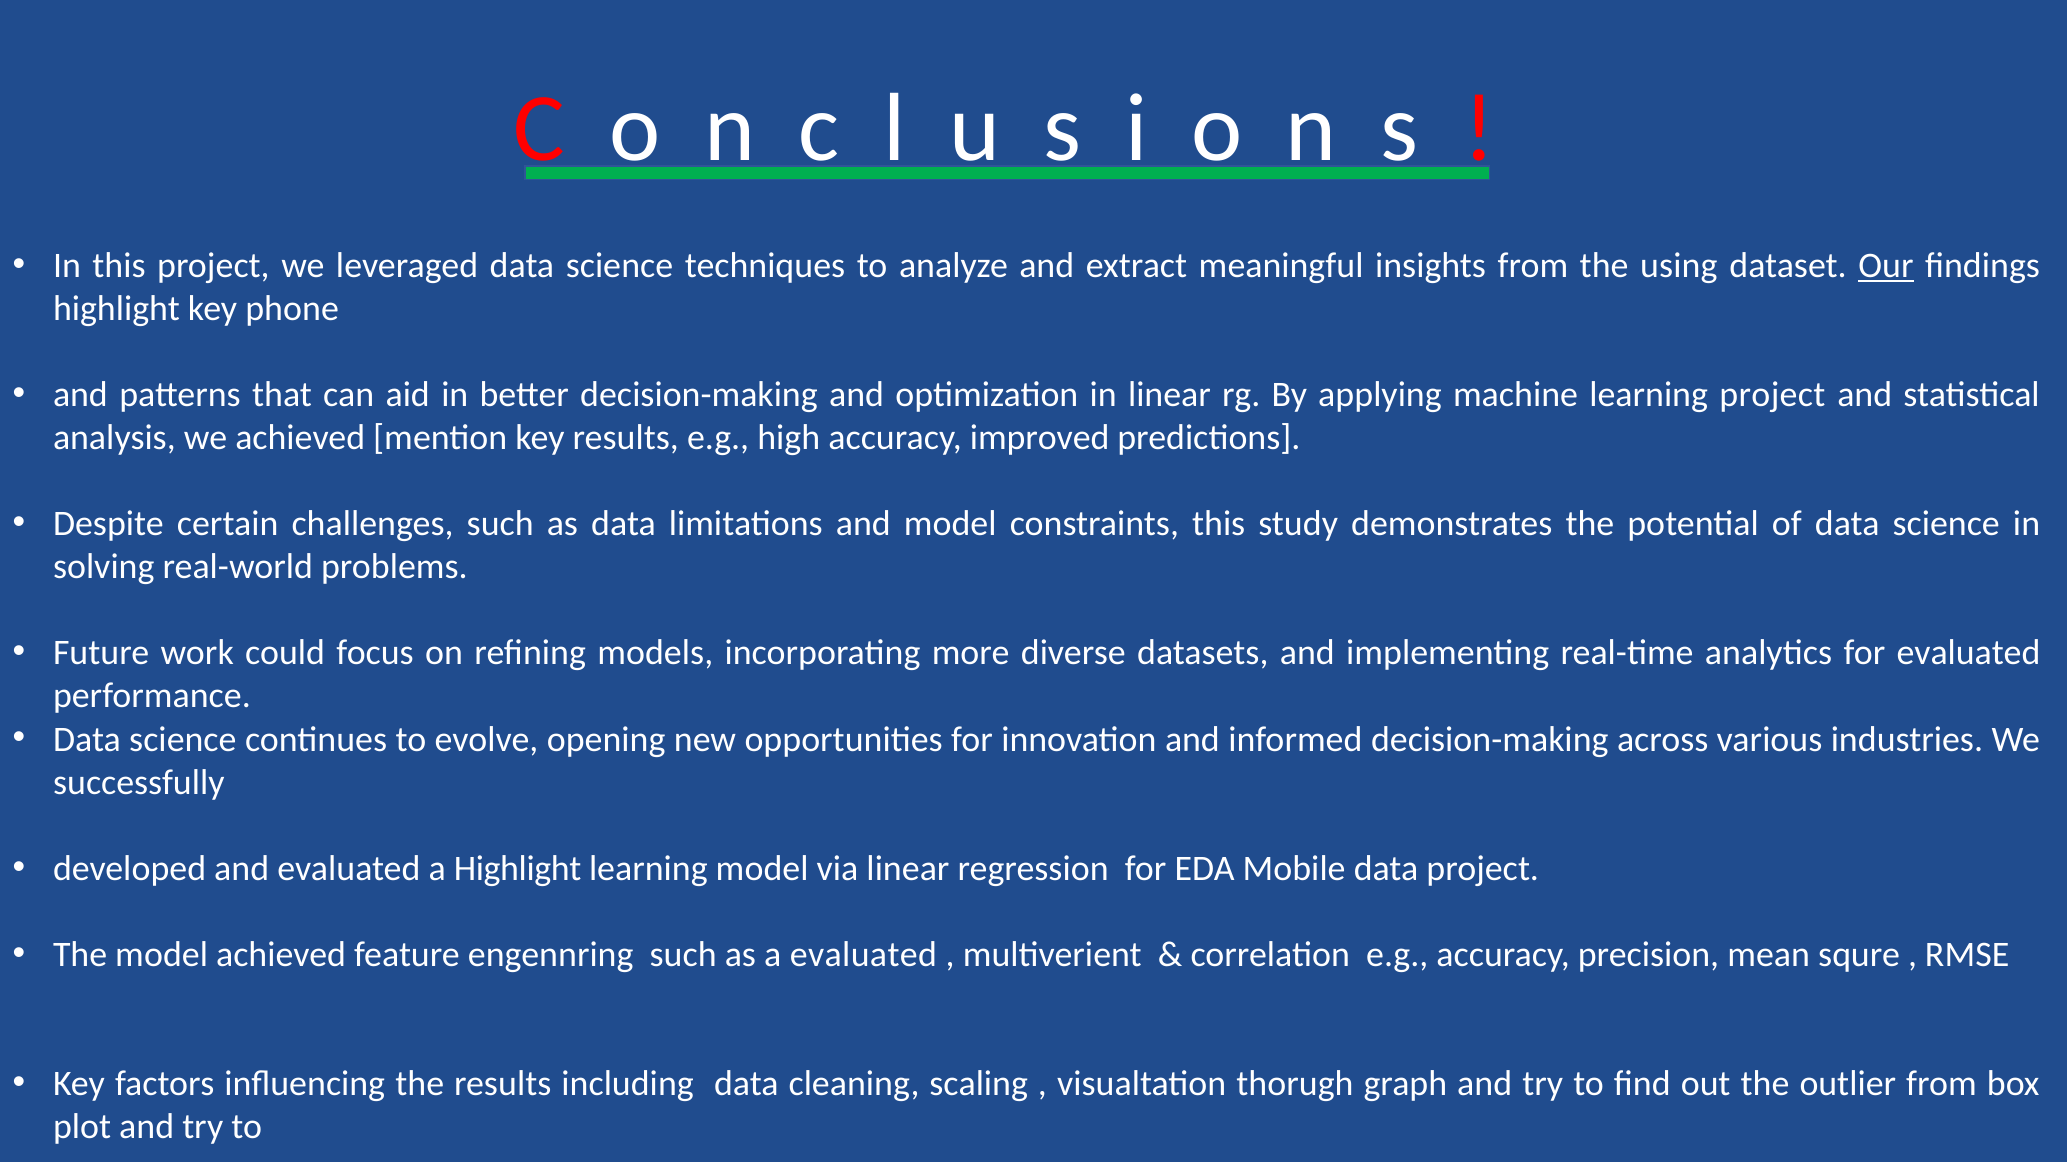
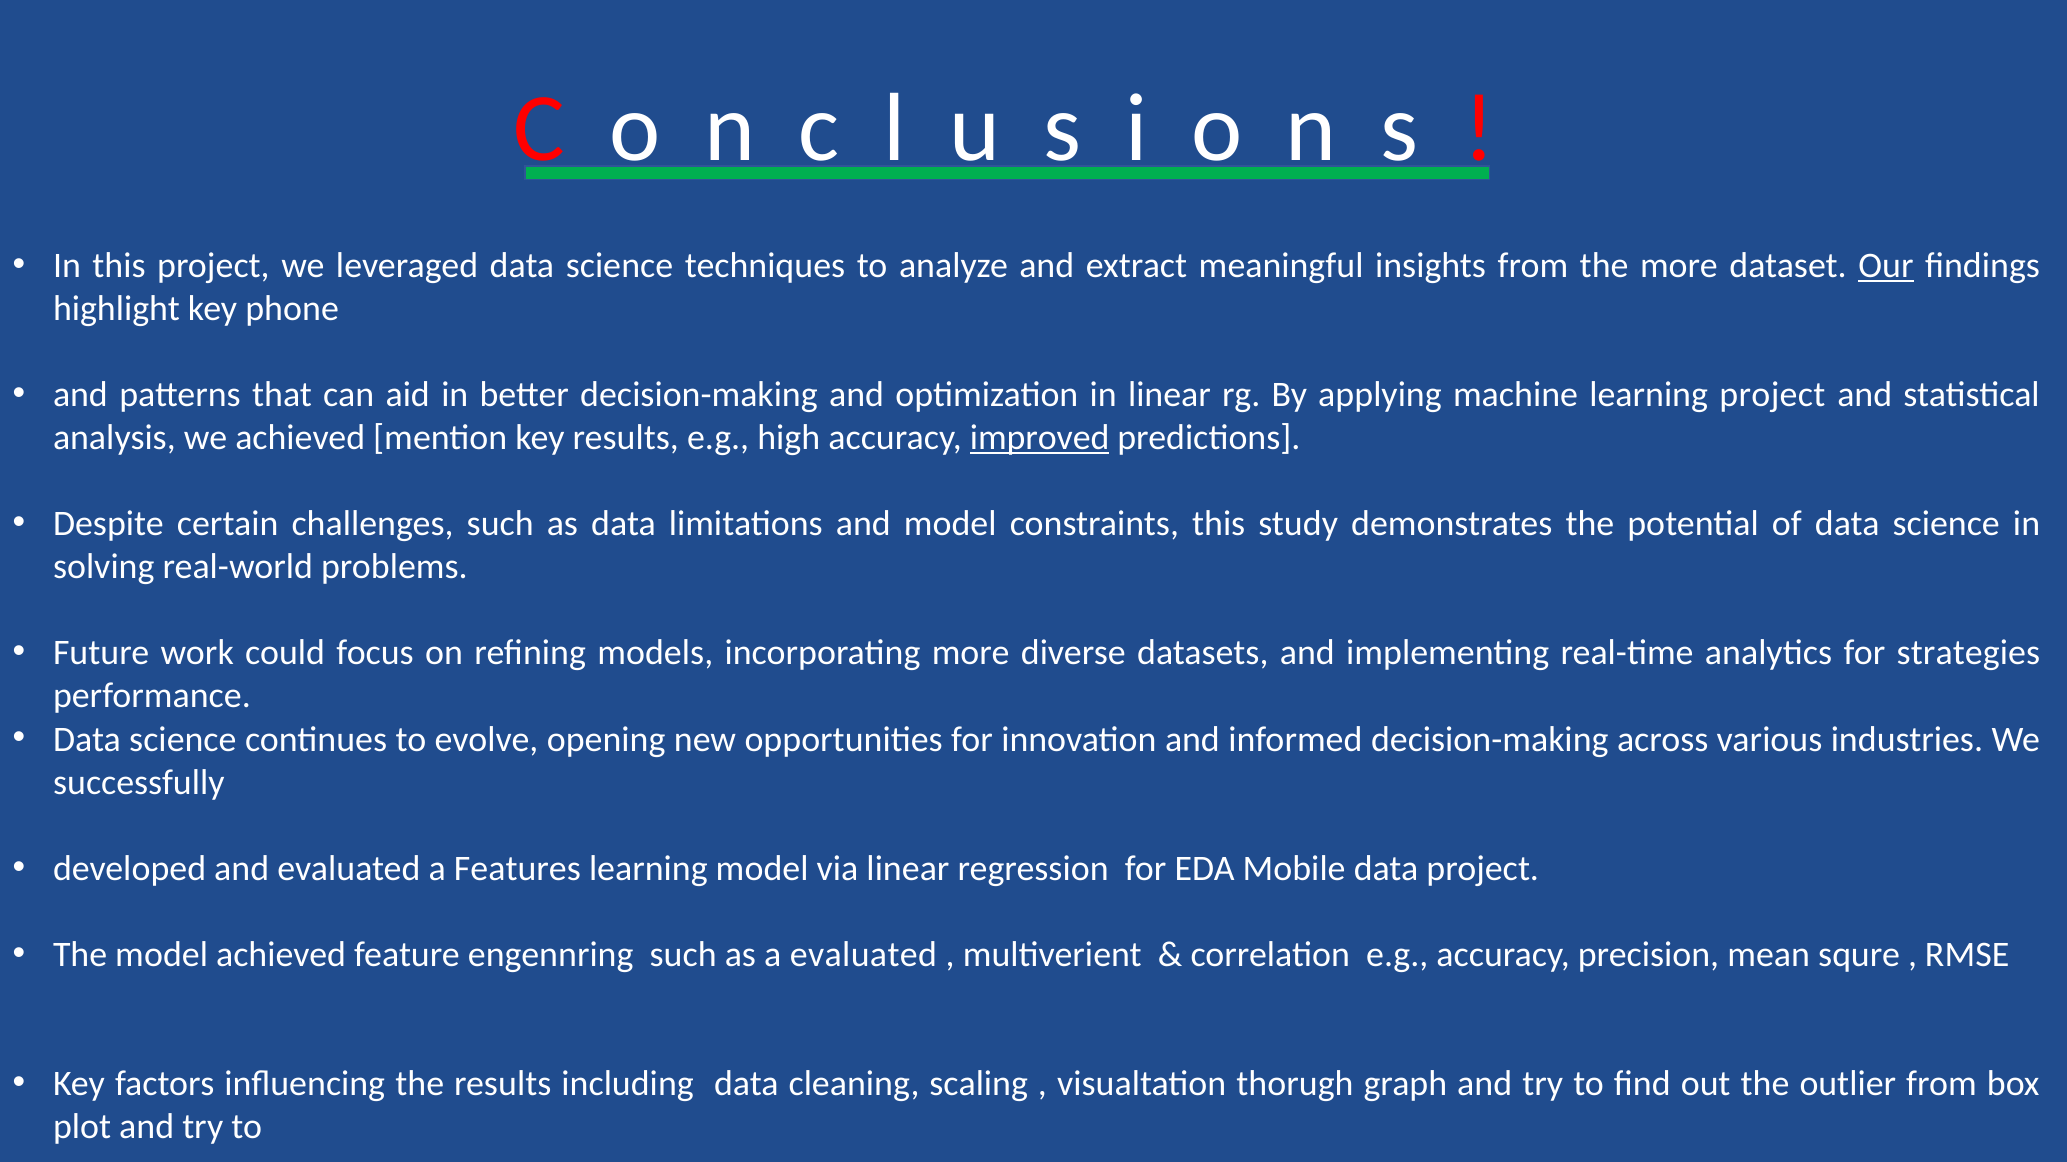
the using: using -> more
improved underline: none -> present
for evaluated: evaluated -> strategies
a Highlight: Highlight -> Features
